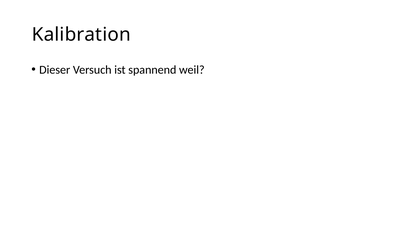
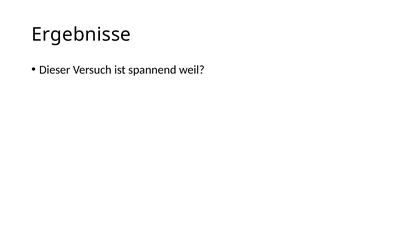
Kalibration: Kalibration -> Ergebnisse
